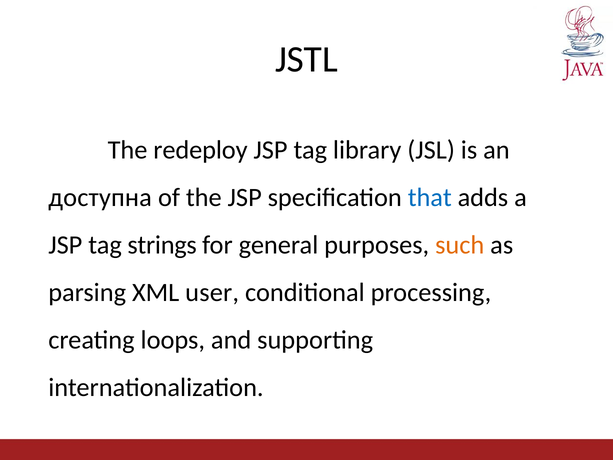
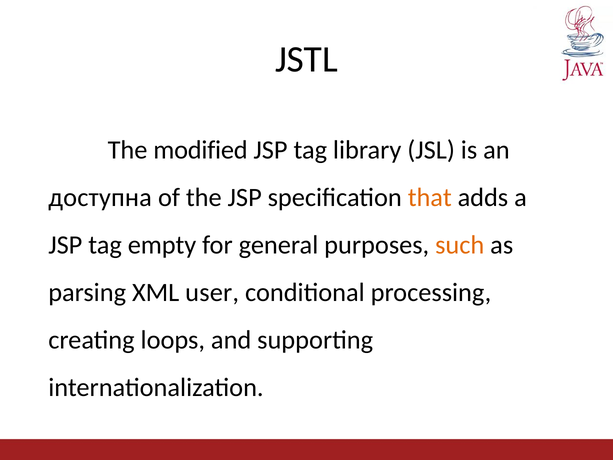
redeploy: redeploy -> modified
that colour: blue -> orange
strings: strings -> empty
